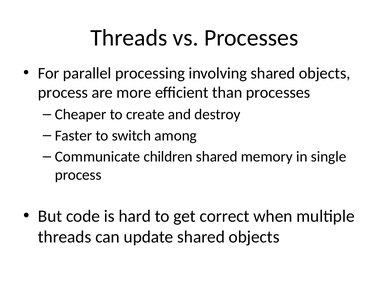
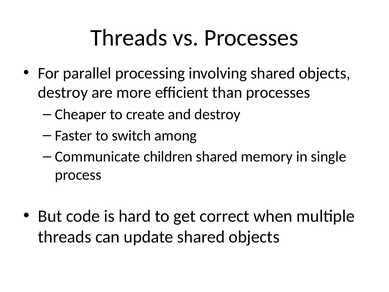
process at (63, 93): process -> destroy
